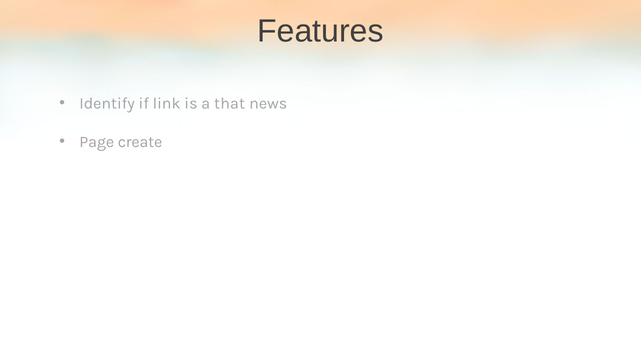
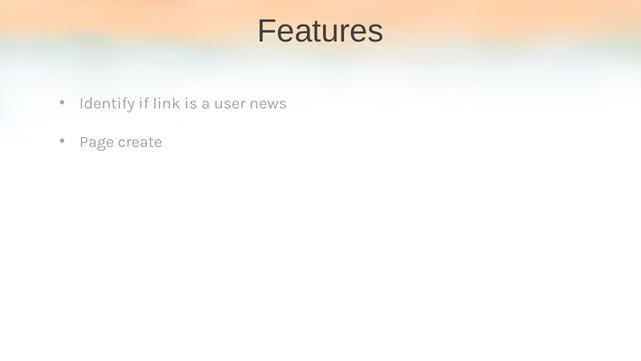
that: that -> user
